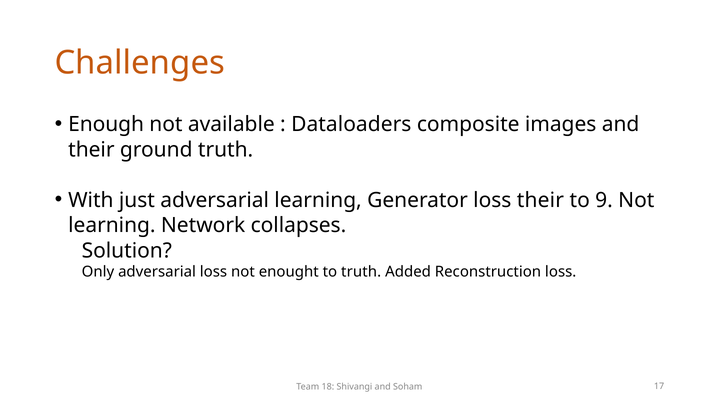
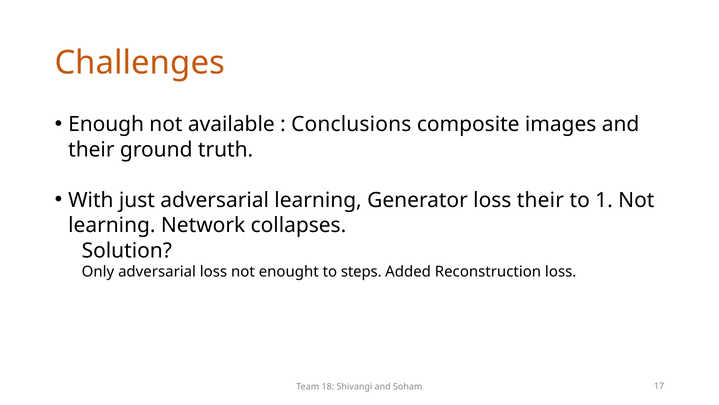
Dataloaders: Dataloaders -> Conclusions
9: 9 -> 1
to truth: truth -> steps
